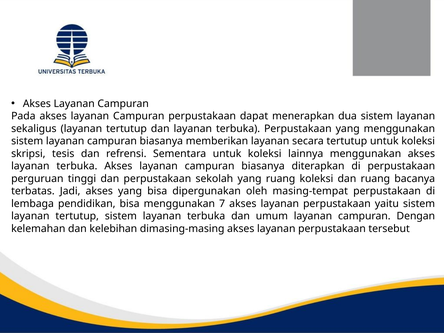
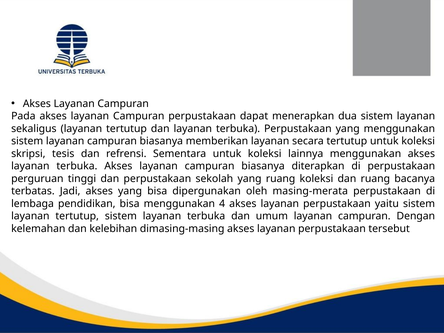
masing-tempat: masing-tempat -> masing-merata
7: 7 -> 4
